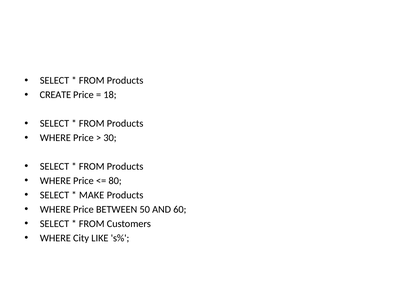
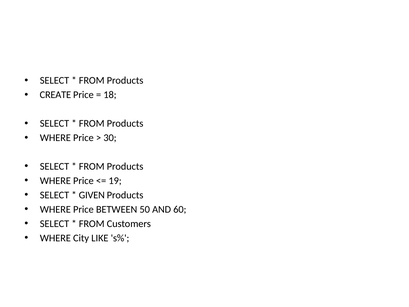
80: 80 -> 19
MAKE: MAKE -> GIVEN
